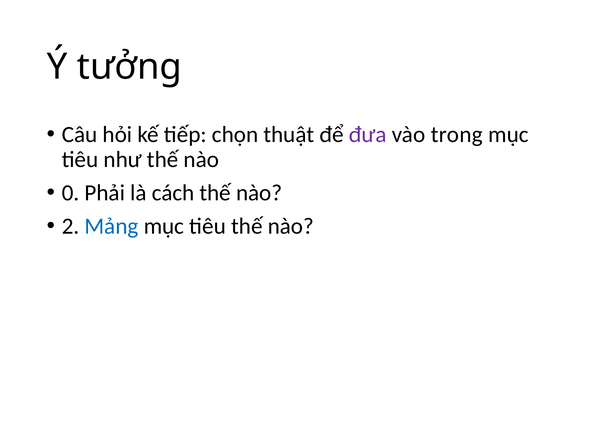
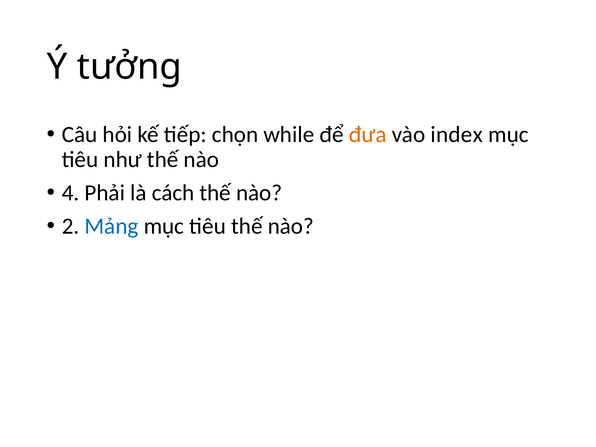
thuật: thuật -> while
đưa colour: purple -> orange
trong: trong -> index
0: 0 -> 4
